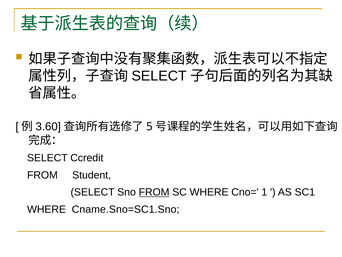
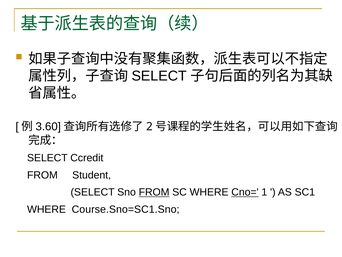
5: 5 -> 2
Cno= underline: none -> present
Cname.Sno=SC1.Sno: Cname.Sno=SC1.Sno -> Course.Sno=SC1.Sno
